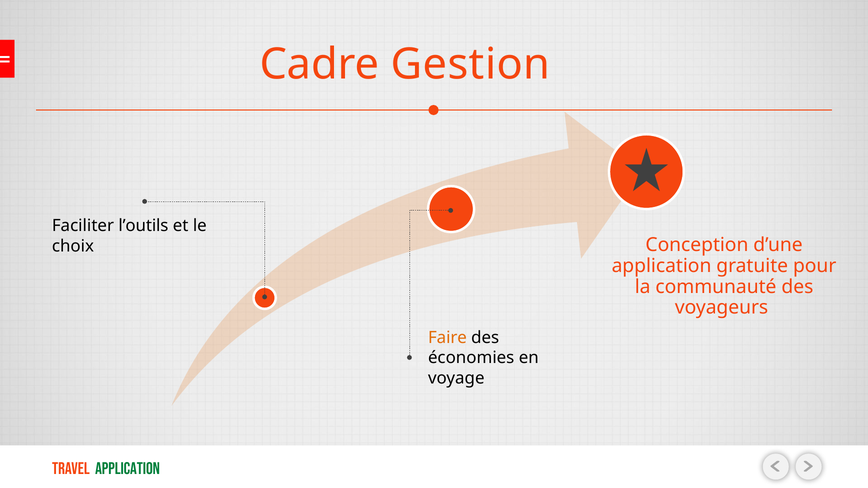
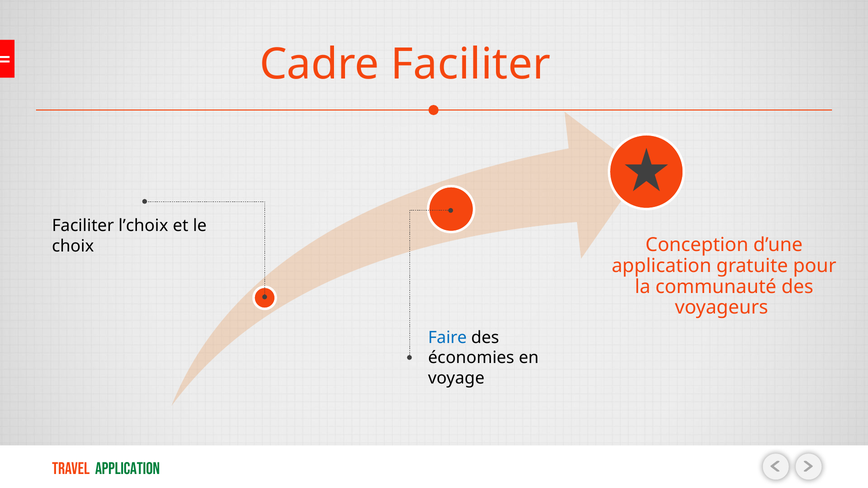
Cadre Gestion: Gestion -> Faciliter
l’outils: l’outils -> l’choix
Faire colour: orange -> blue
